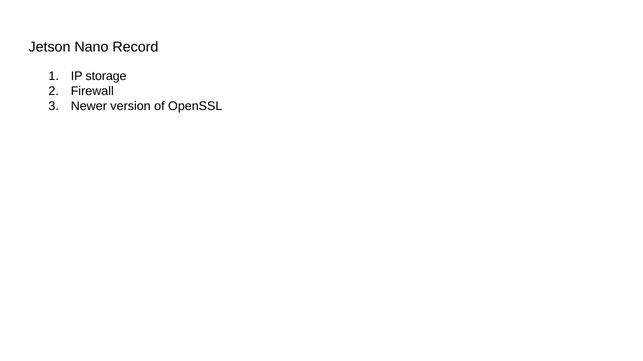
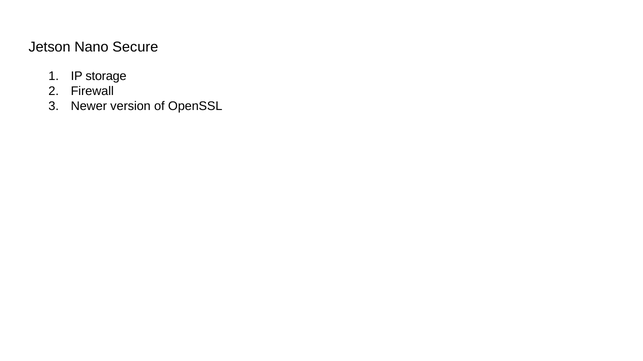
Record: Record -> Secure
